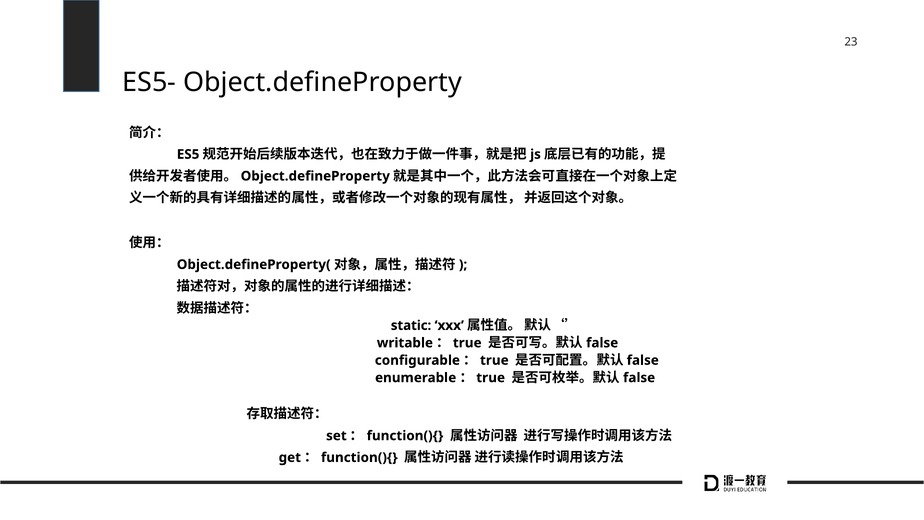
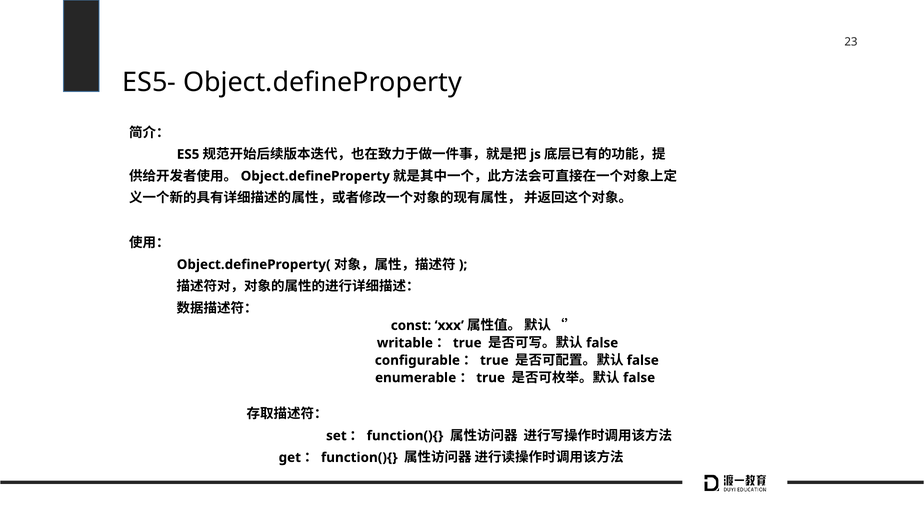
static: static -> const
